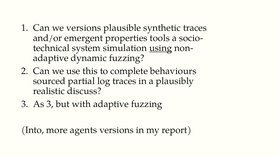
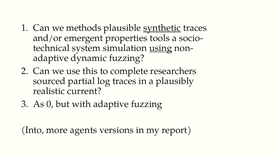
we versions: versions -> methods
synthetic underline: none -> present
behaviours: behaviours -> researchers
discuss: discuss -> current
As 3: 3 -> 0
